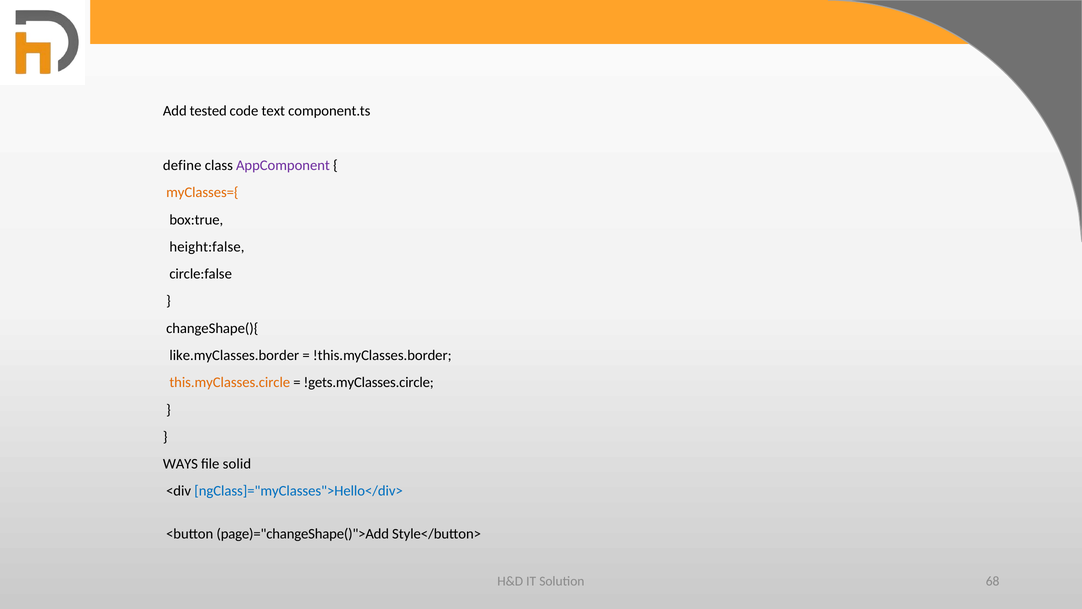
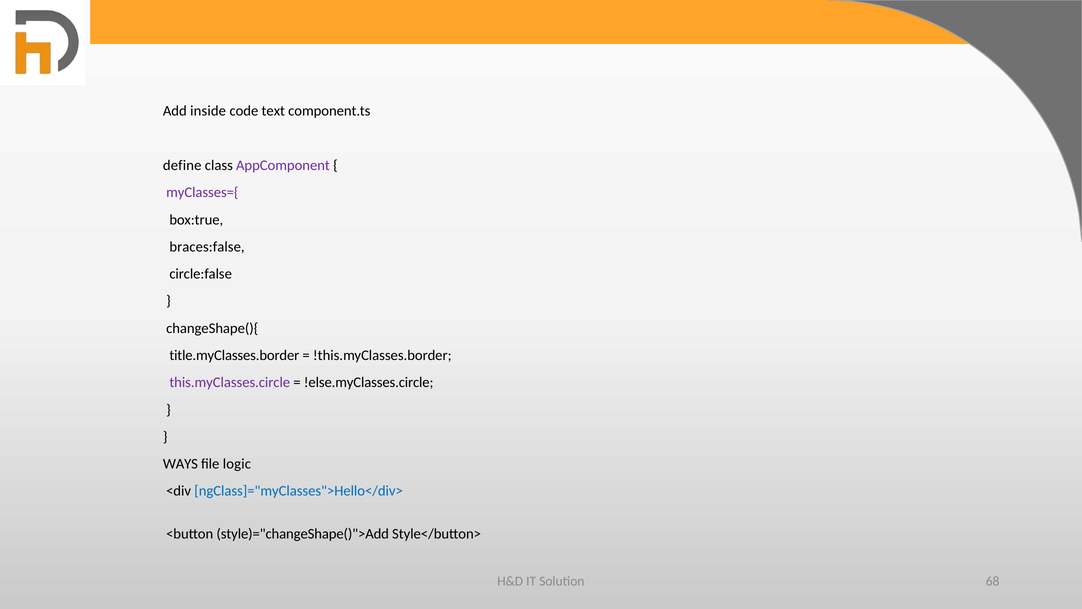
tested: tested -> inside
myClasses={ colour: orange -> purple
height:false: height:false -> braces:false
like.myClasses.border: like.myClasses.border -> title.myClasses.border
this.myClasses.circle colour: orange -> purple
!gets.myClasses.circle: !gets.myClasses.circle -> !else.myClasses.circle
solid: solid -> logic
page)="changeShape()">Add: page)="changeShape()">Add -> style)="changeShape()">Add
